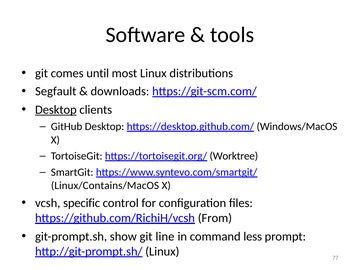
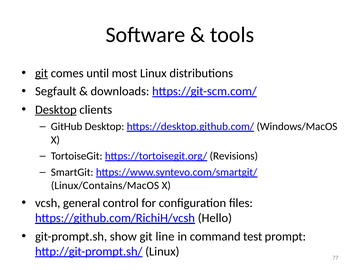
git at (42, 73) underline: none -> present
Worktree: Worktree -> Revisions
specific: specific -> general
From: From -> Hello
less: less -> test
